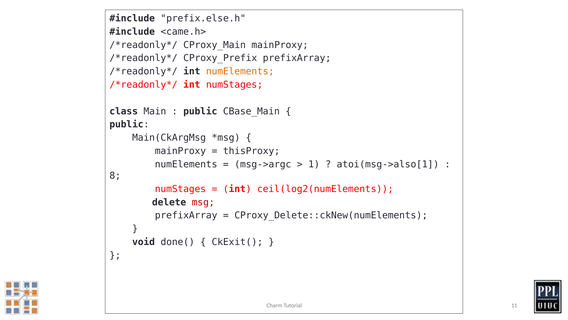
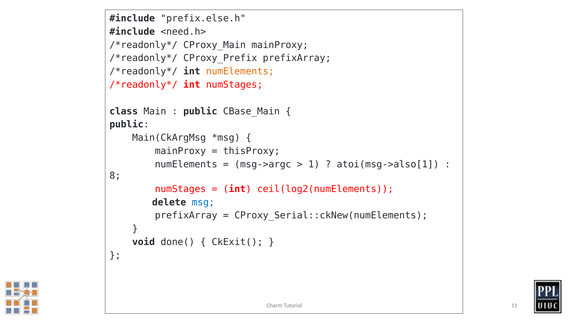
<came.h>: <came.h> -> <need.h>
msg colour: red -> blue
CProxy_Delete::ckNew(numElements: CProxy_Delete::ckNew(numElements -> CProxy_Serial::ckNew(numElements
